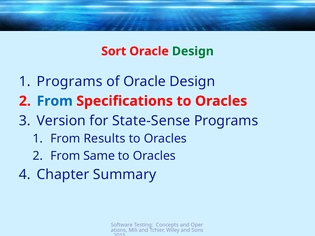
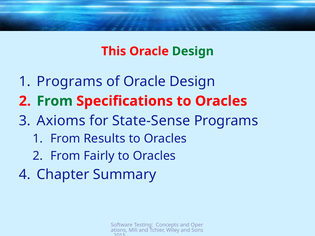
Sort: Sort -> This
From at (55, 101) colour: blue -> green
Version: Version -> Axioms
Same: Same -> Fairly
